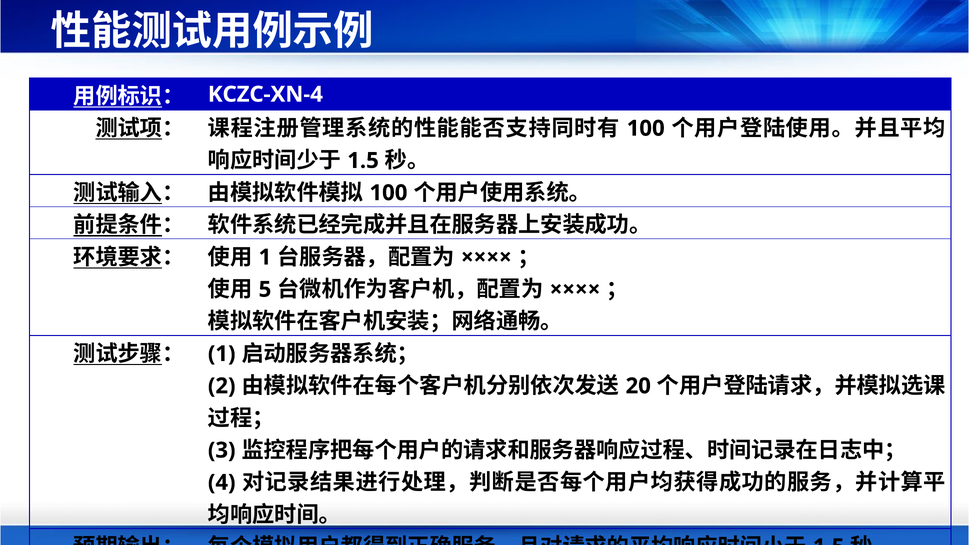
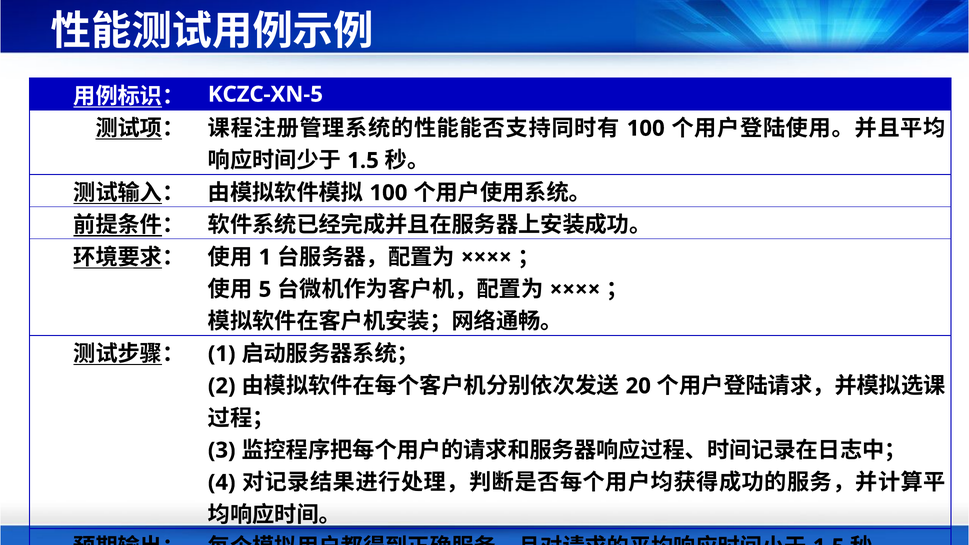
KCZC-XN-4: KCZC-XN-4 -> KCZC-XN-5
